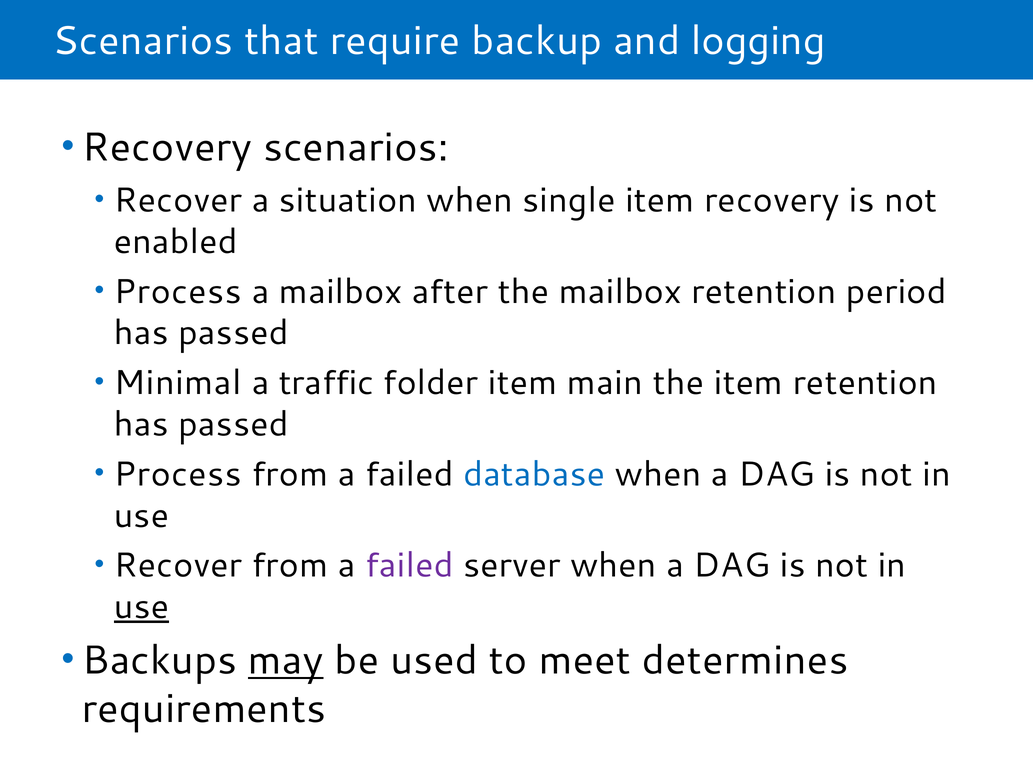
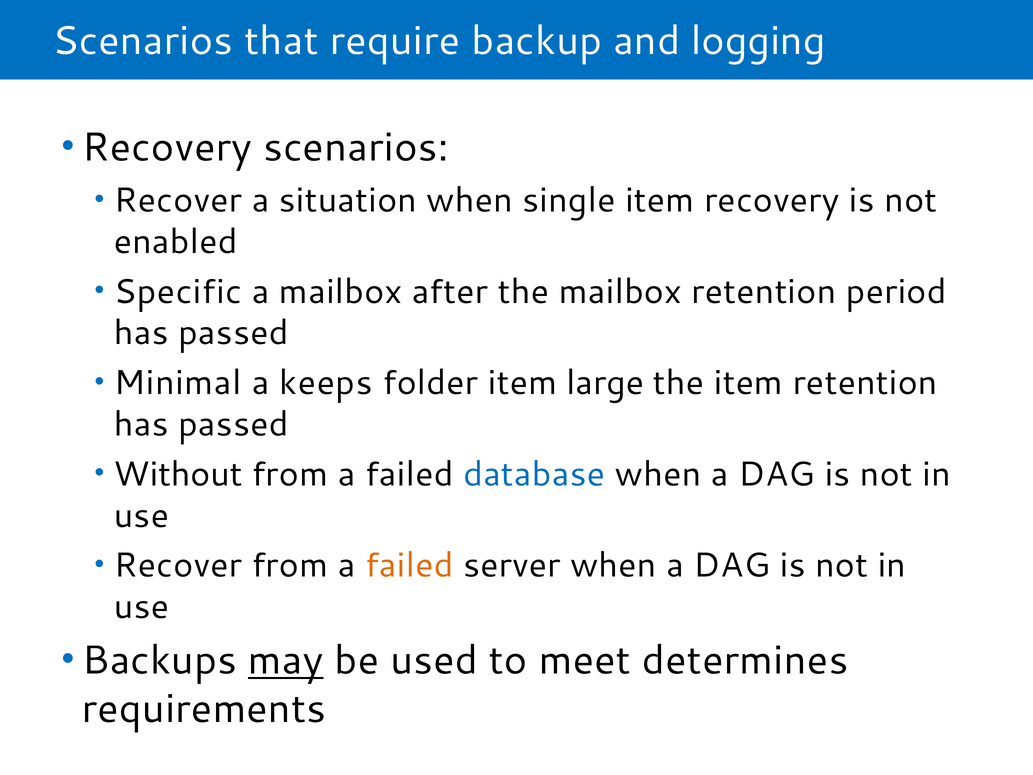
Process at (178, 292): Process -> Specific
traffic: traffic -> keeps
main: main -> large
Process at (178, 474): Process -> Without
failed at (409, 565) colour: purple -> orange
use at (141, 607) underline: present -> none
